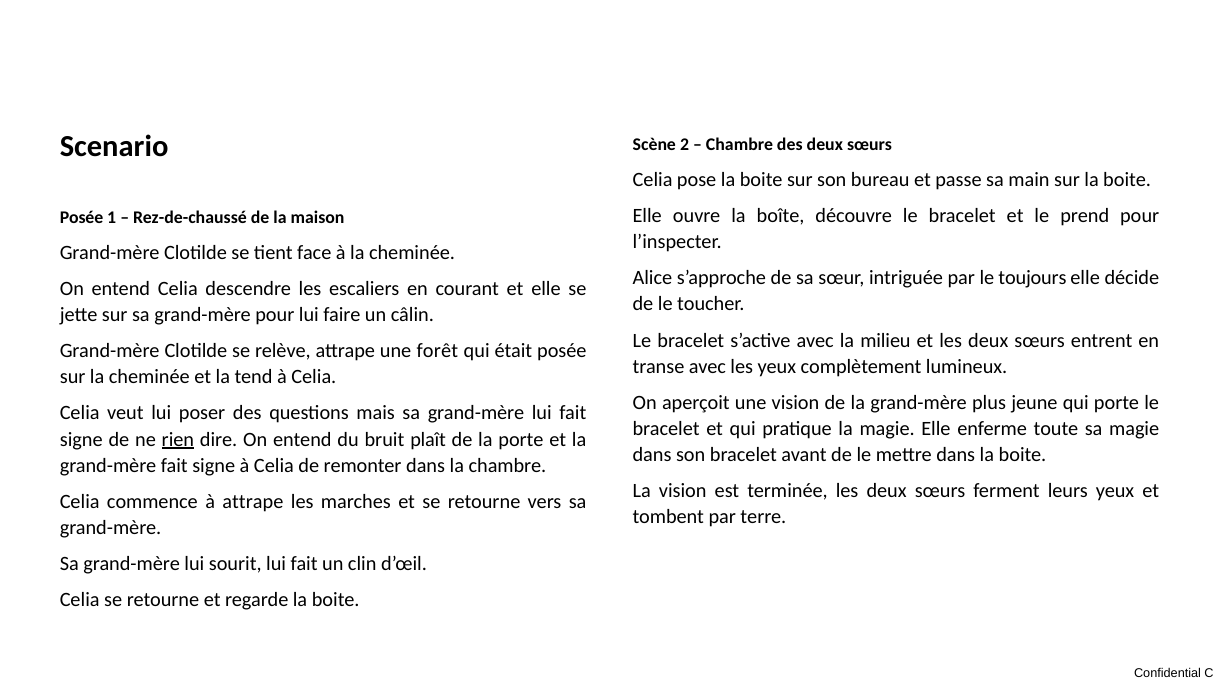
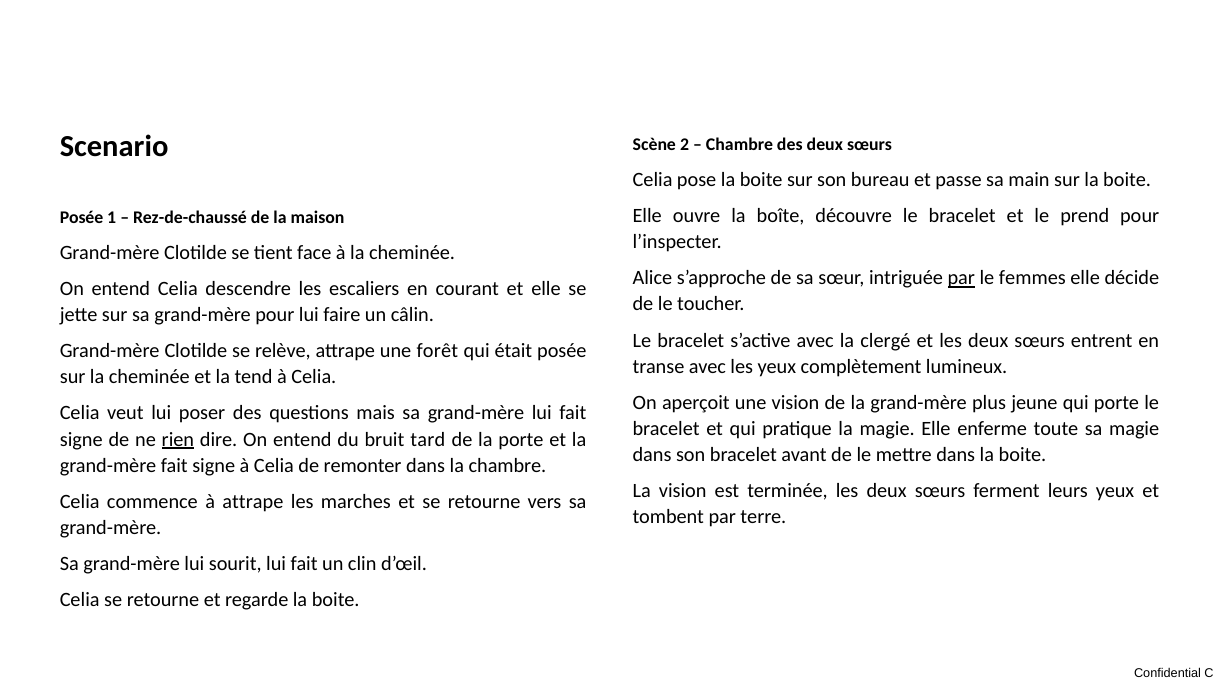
par at (961, 278) underline: none -> present
toujours: toujours -> femmes
milieu: milieu -> clergé
plaît: plaît -> tard
